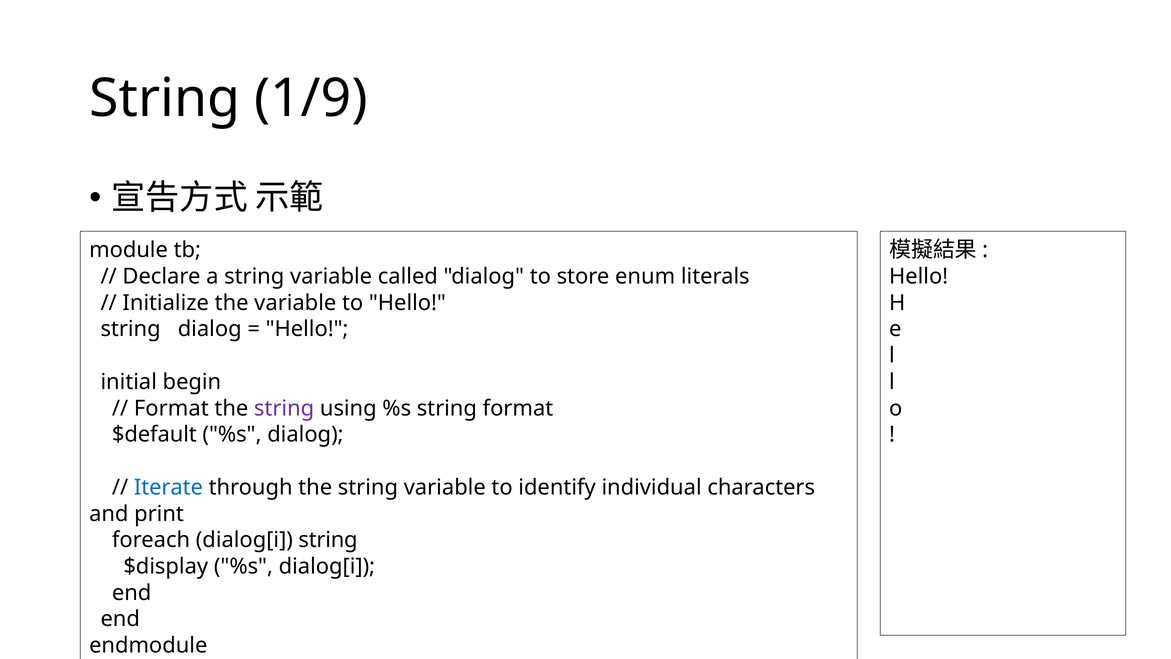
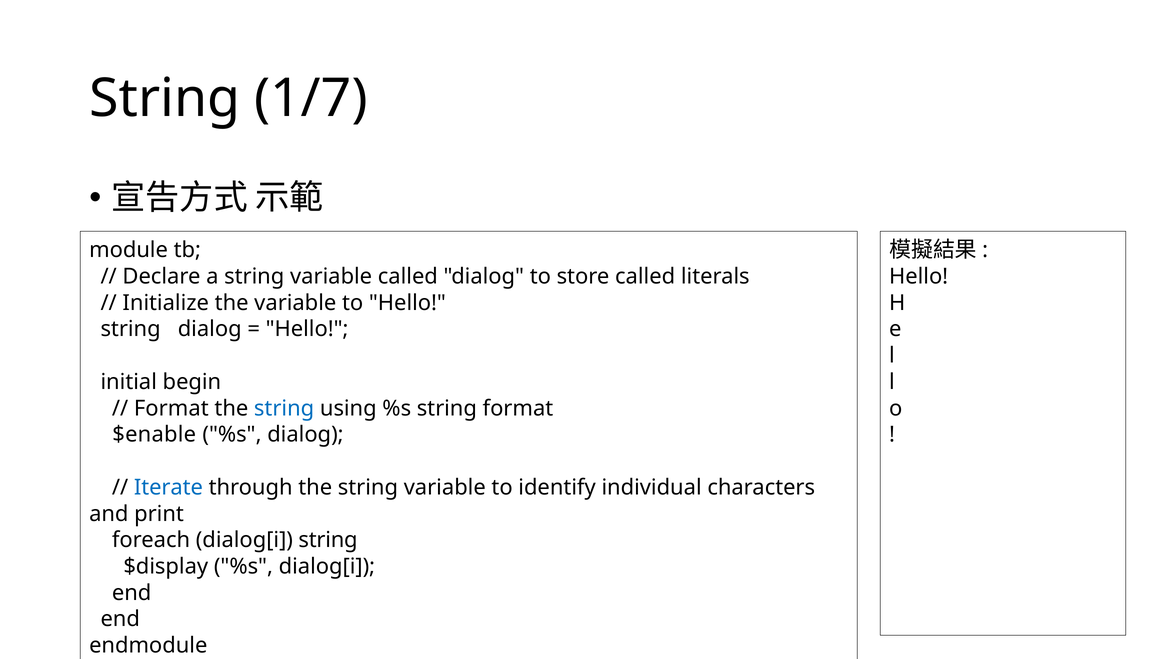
1/9: 1/9 -> 1/7
store enum: enum -> called
string at (284, 408) colour: purple -> blue
$default: $default -> $enable
